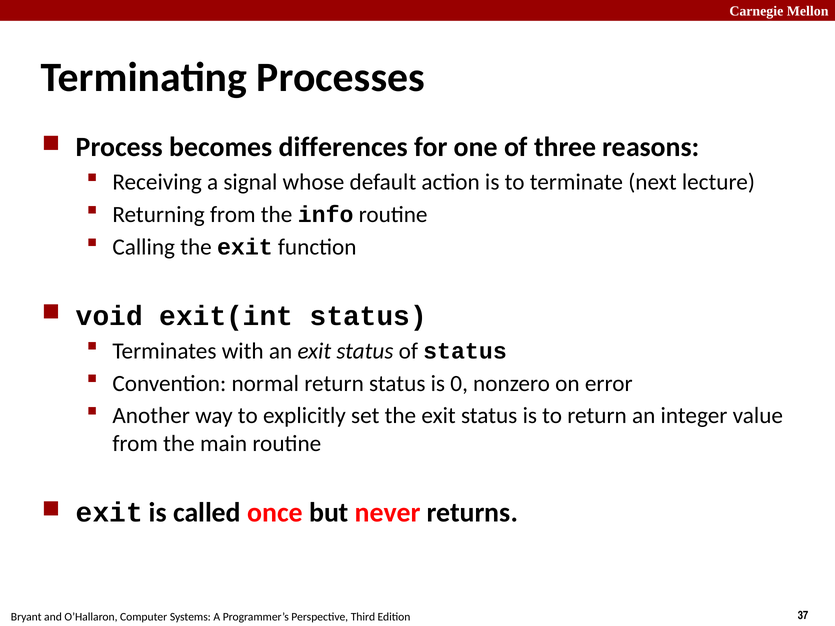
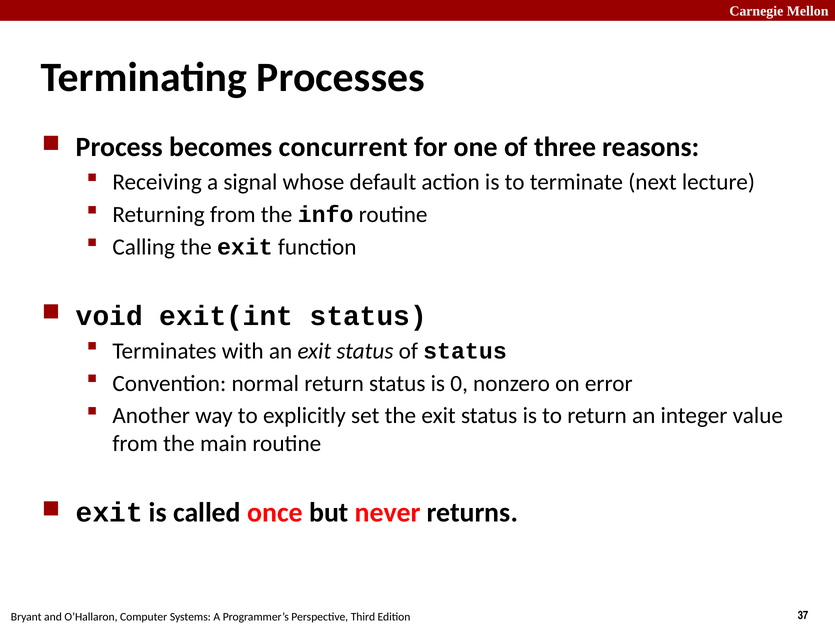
differences: differences -> concurrent
